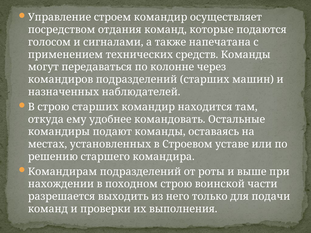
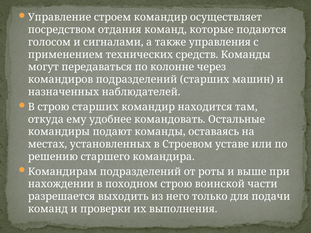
напечатана: напечатана -> управления
